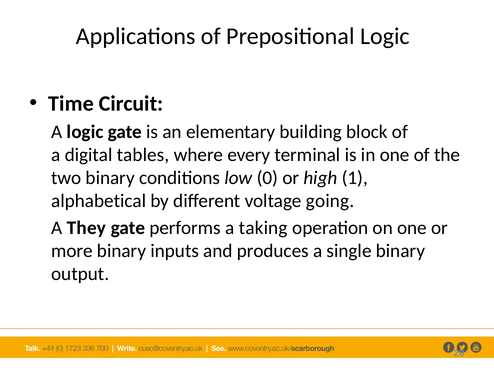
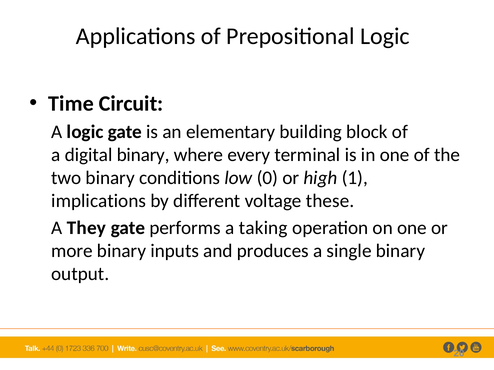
digital tables: tables -> binary
alphabetical: alphabetical -> implications
going: going -> these
